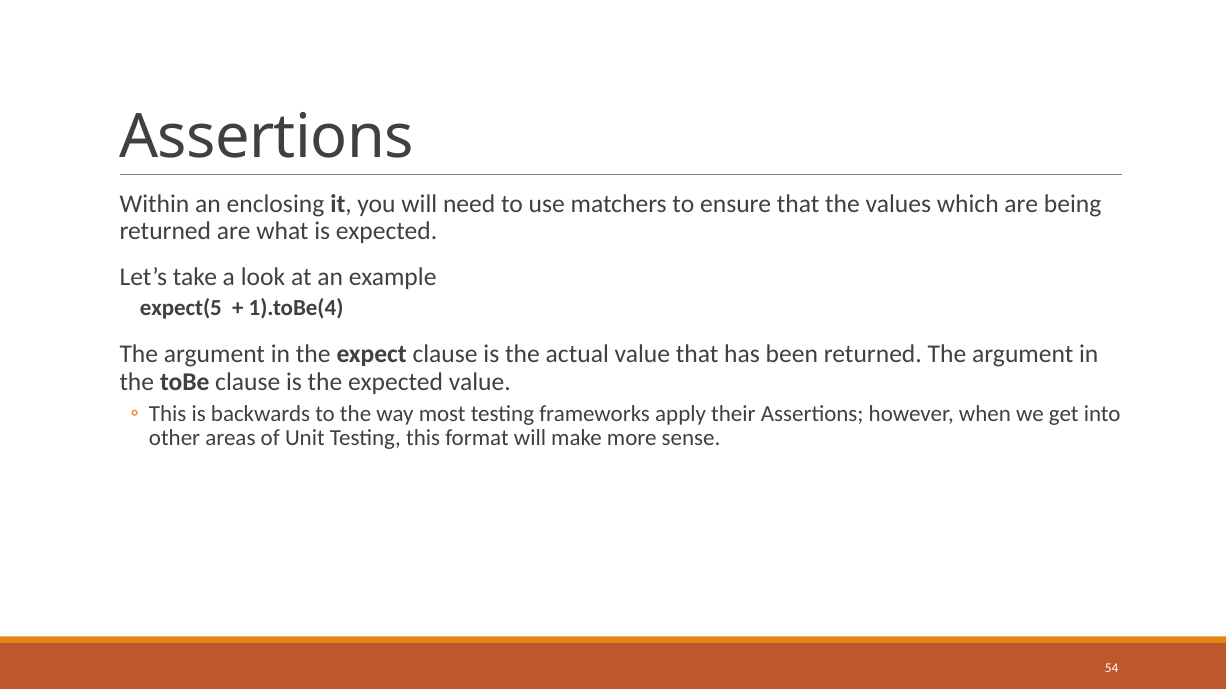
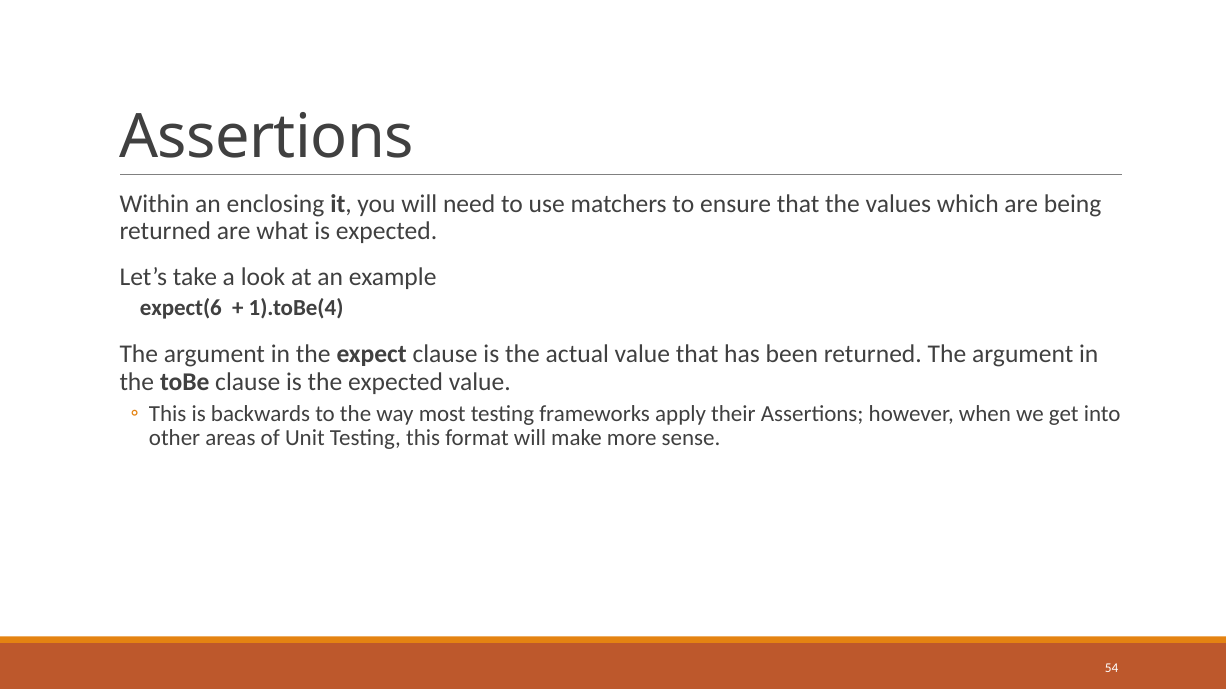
expect(5: expect(5 -> expect(6
